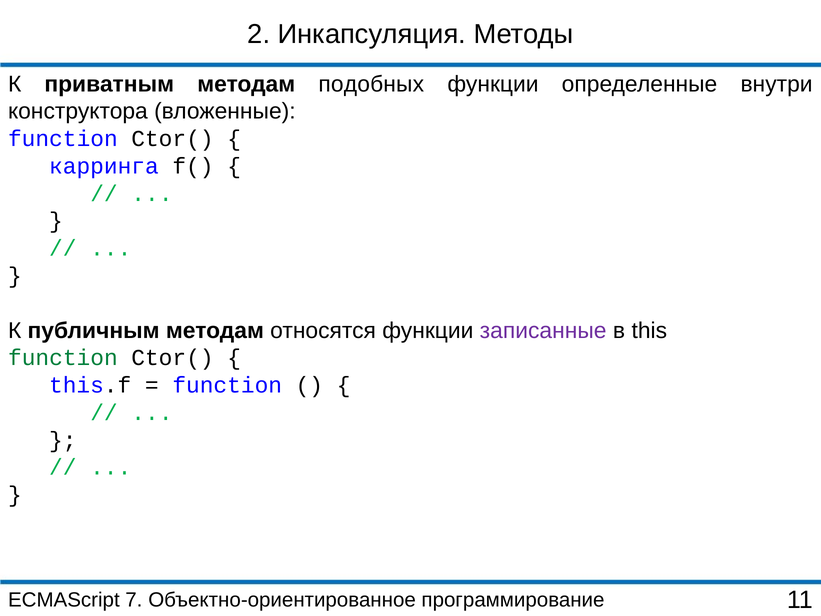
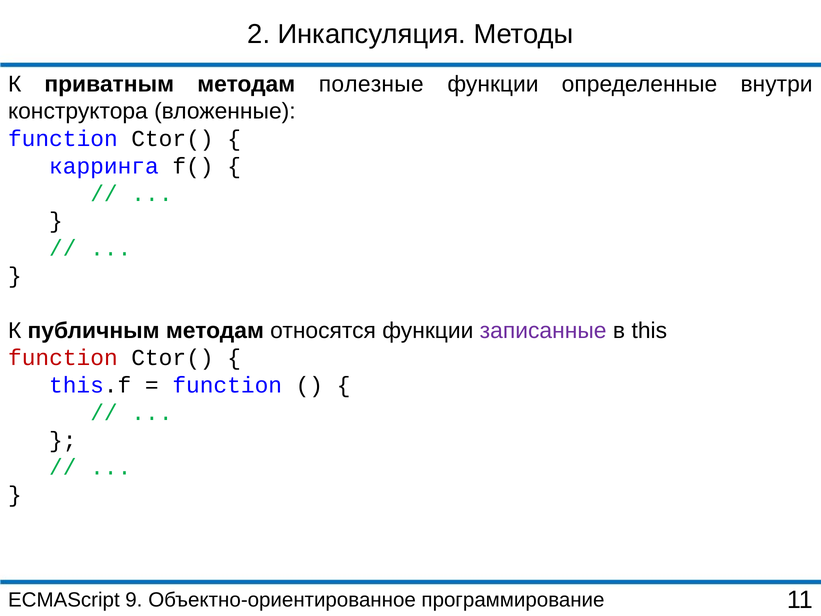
подобных: подобных -> полезные
function at (63, 358) colour: green -> red
7: 7 -> 9
